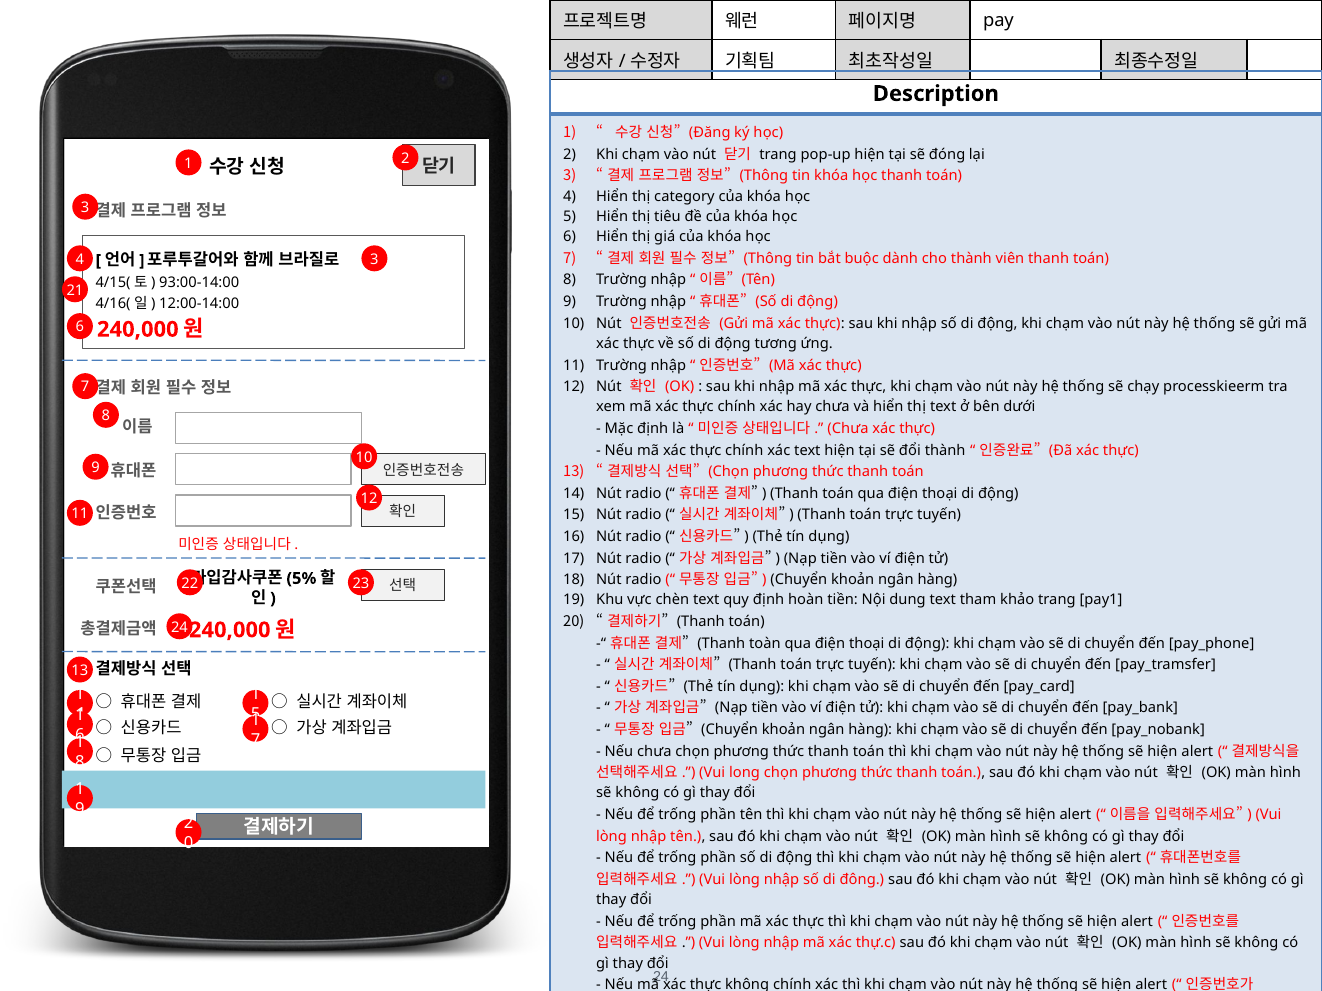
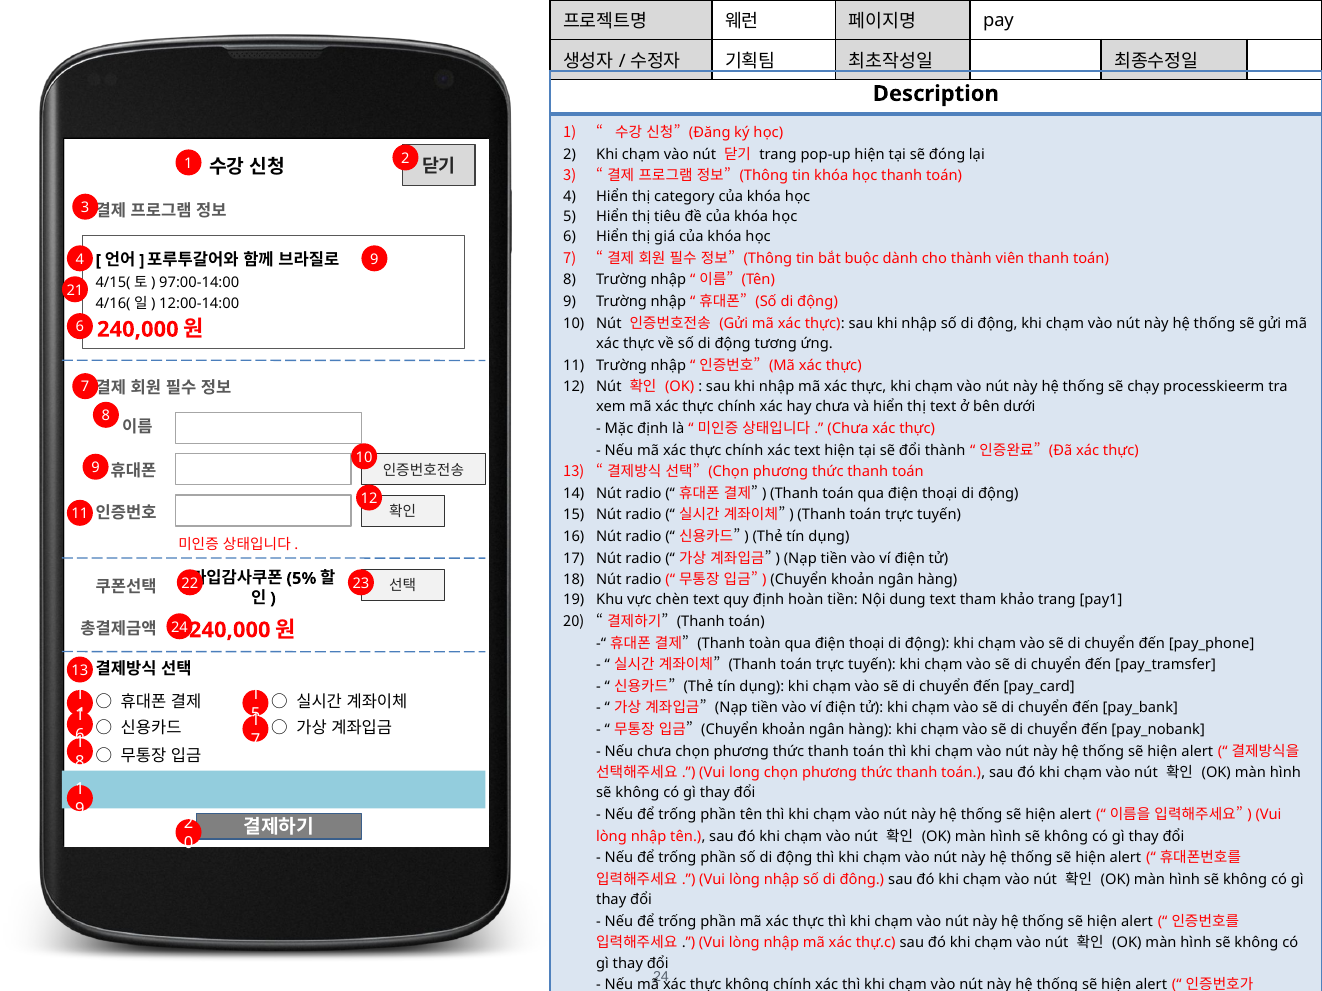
4 3: 3 -> 9
93:00-14:00: 93:00-14:00 -> 97:00-14:00
